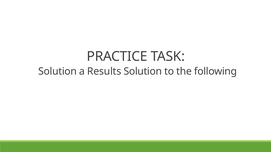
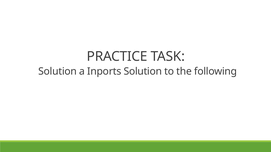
Results: Results -> Inports
